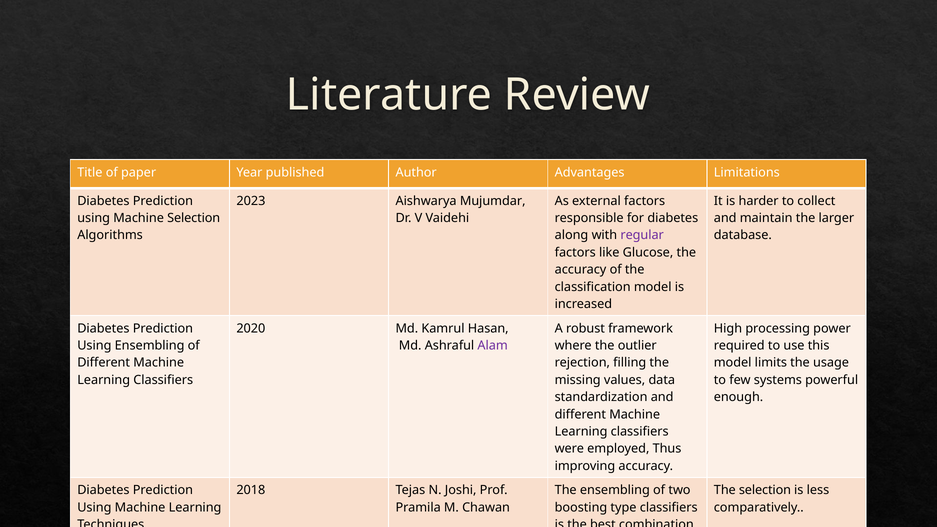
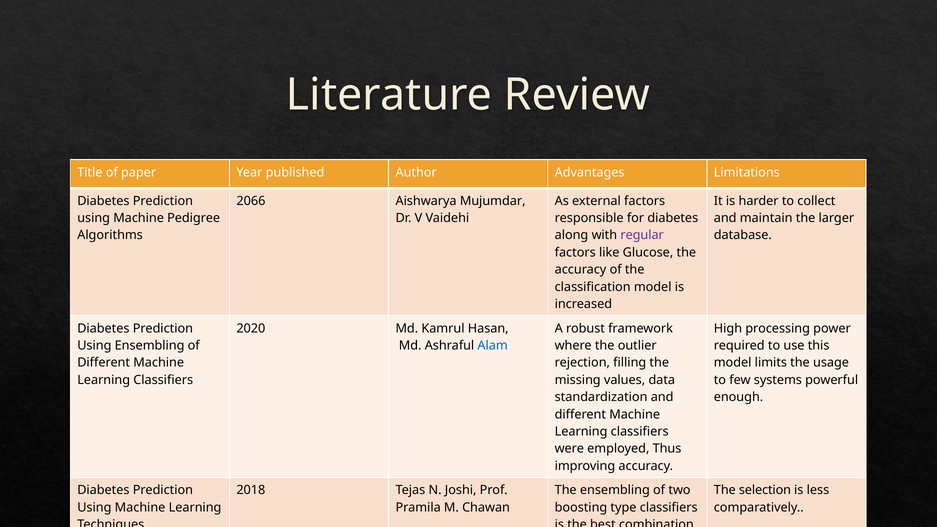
2023: 2023 -> 2066
Machine Selection: Selection -> Pedigree
Alam colour: purple -> blue
